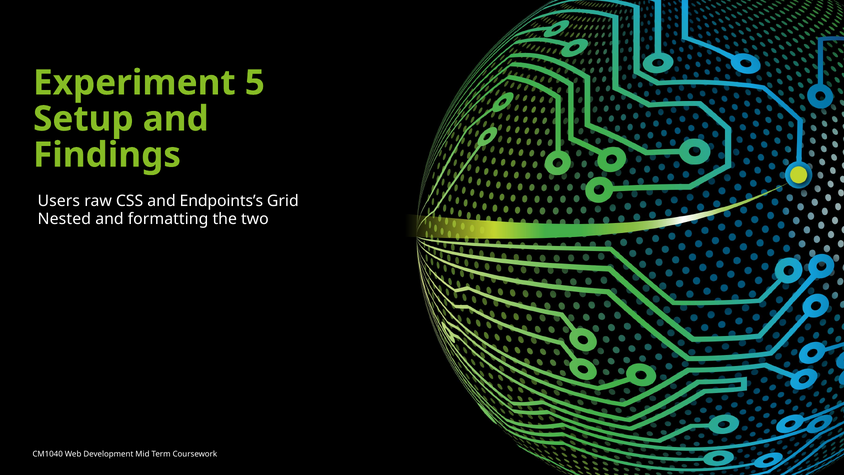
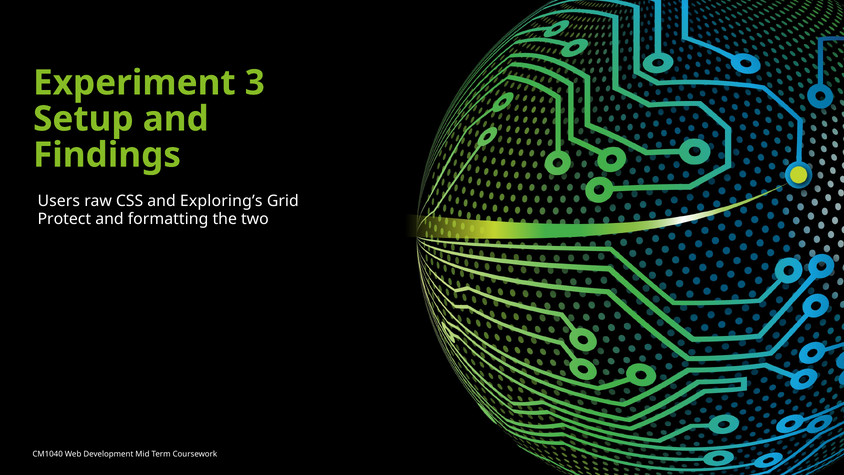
5: 5 -> 3
Endpoints’s: Endpoints’s -> Exploring’s
Nested: Nested -> Protect
